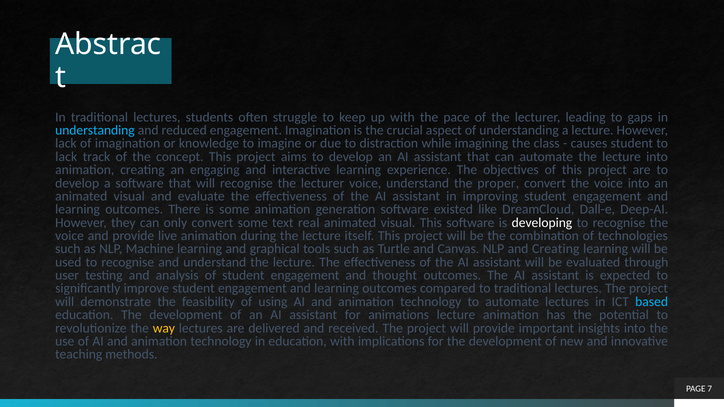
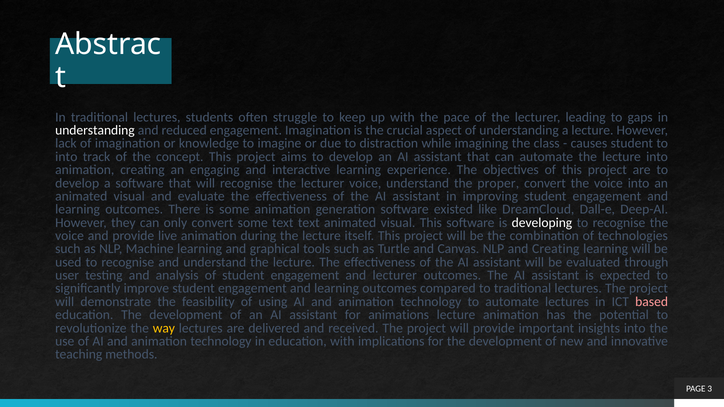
understanding at (95, 130) colour: light blue -> white
lack at (66, 157): lack -> into
text real: real -> text
and thought: thought -> lecturer
based colour: light blue -> pink
7: 7 -> 3
